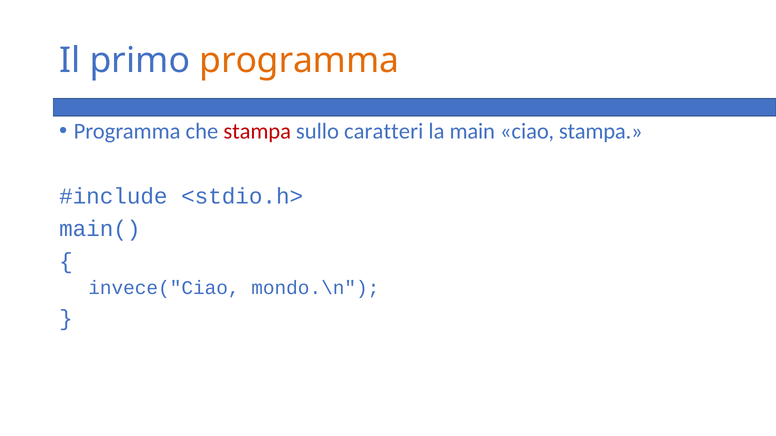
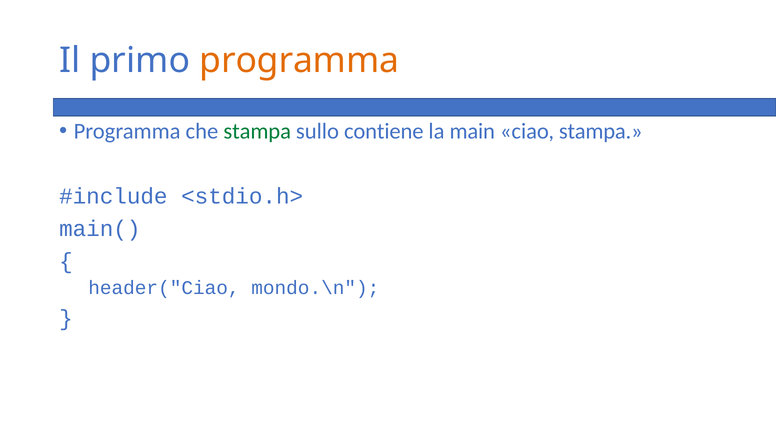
stampa at (257, 131) colour: red -> green
caratteri: caratteri -> contiene
invece("Ciao: invece("Ciao -> header("Ciao
